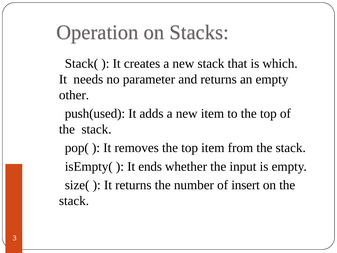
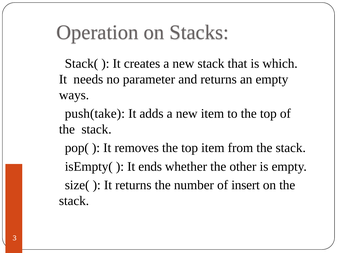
other: other -> ways
push(used: push(used -> push(take
input: input -> other
